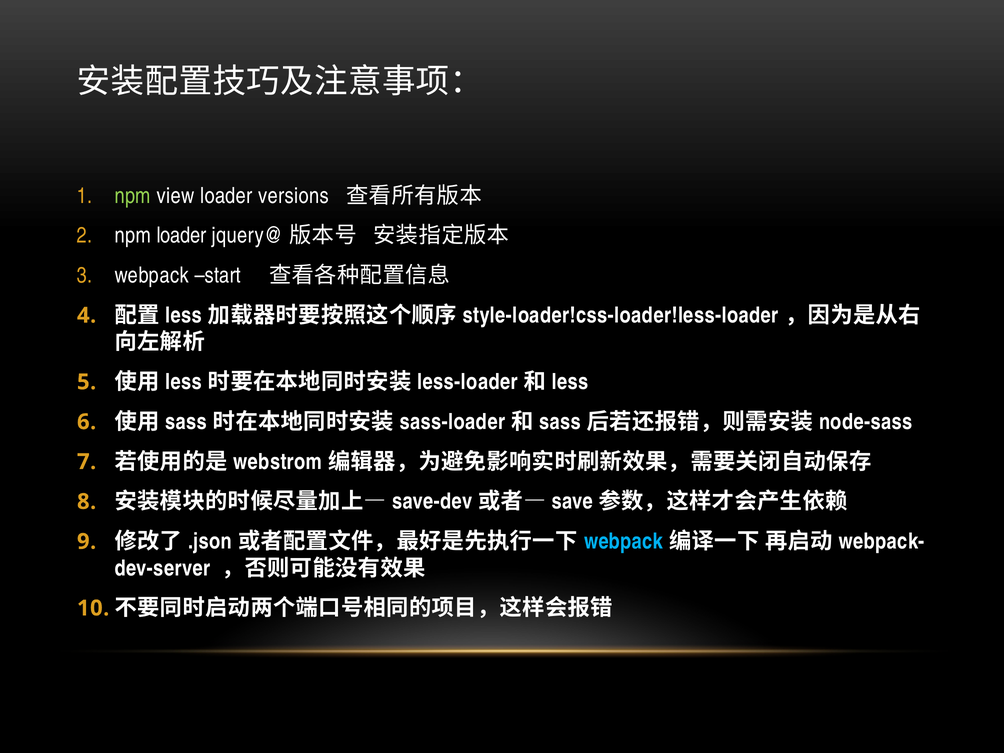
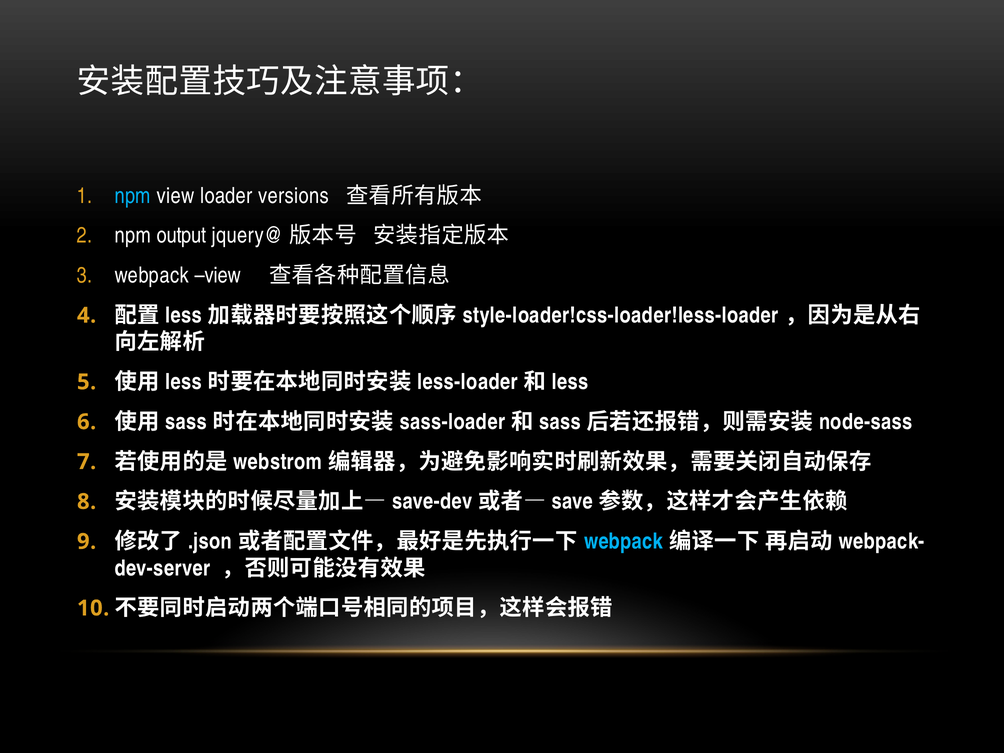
npm at (133, 196) colour: light green -> light blue
npm loader: loader -> output
webpack start: start -> view
